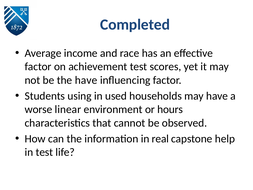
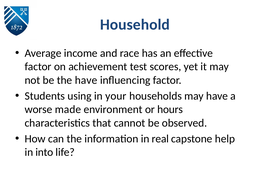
Completed: Completed -> Household
used: used -> your
linear: linear -> made
in test: test -> into
